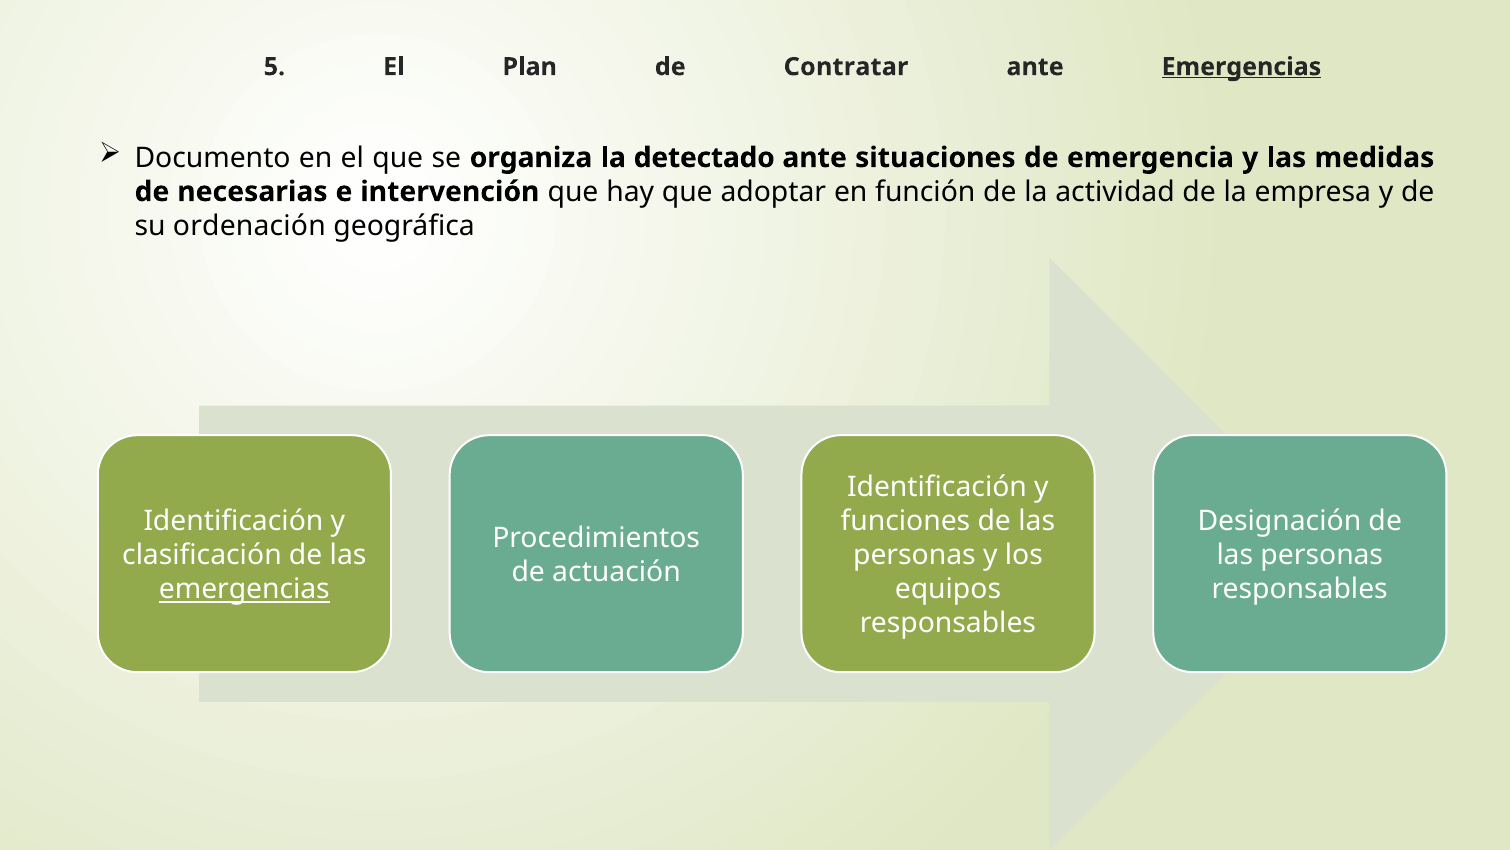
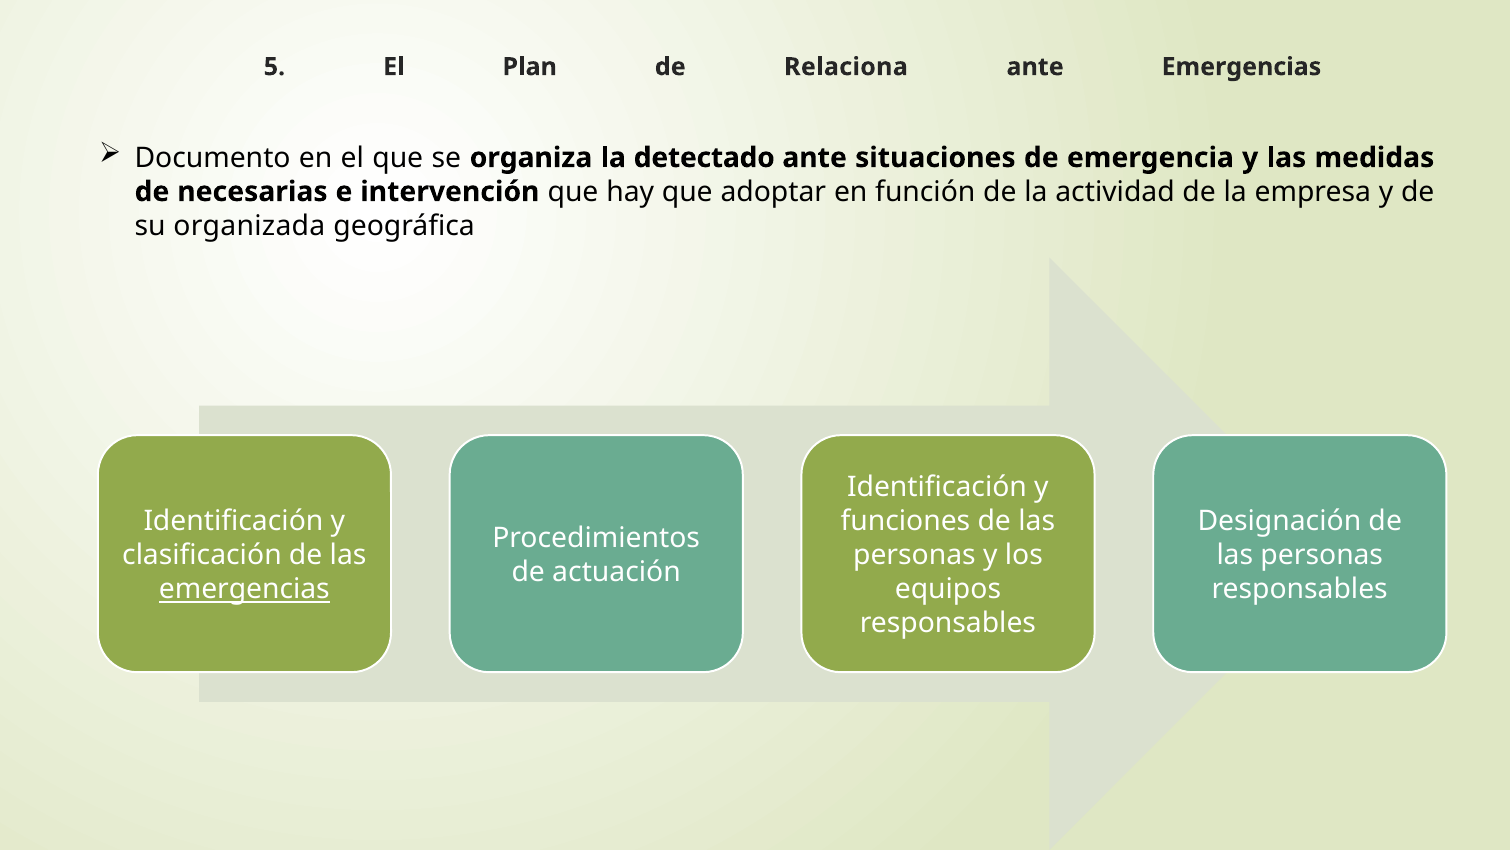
Contratar: Contratar -> Relaciona
Emergencias at (1241, 67) underline: present -> none
ordenación: ordenación -> organizada
